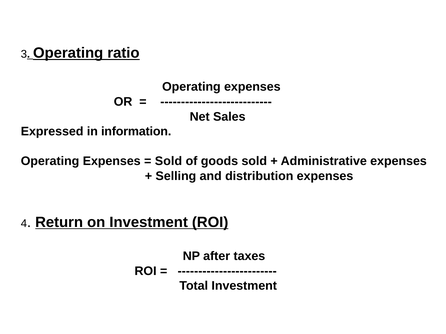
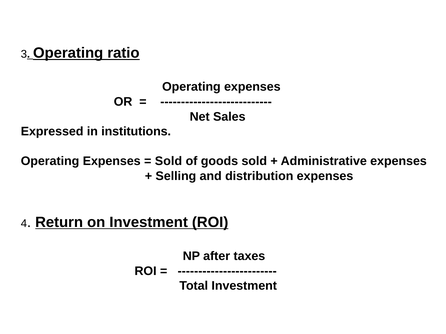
information: information -> institutions
